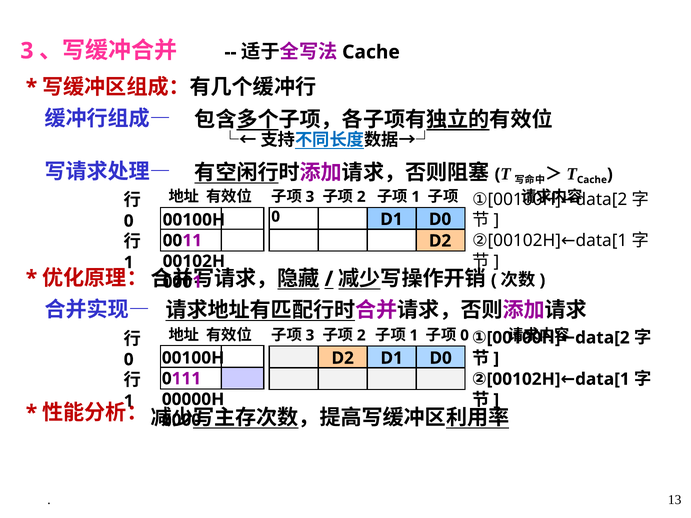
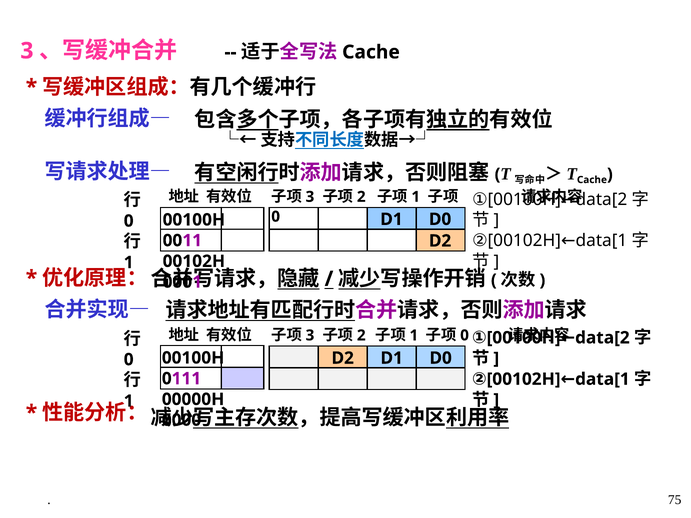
13: 13 -> 75
